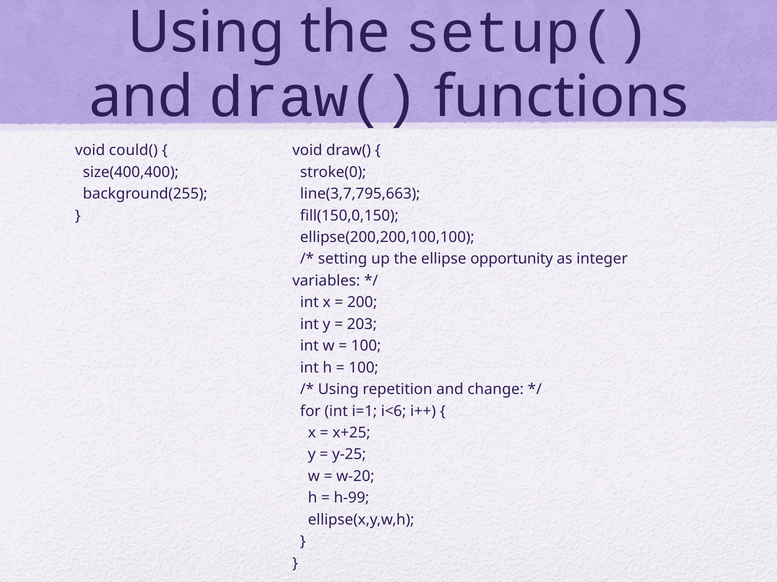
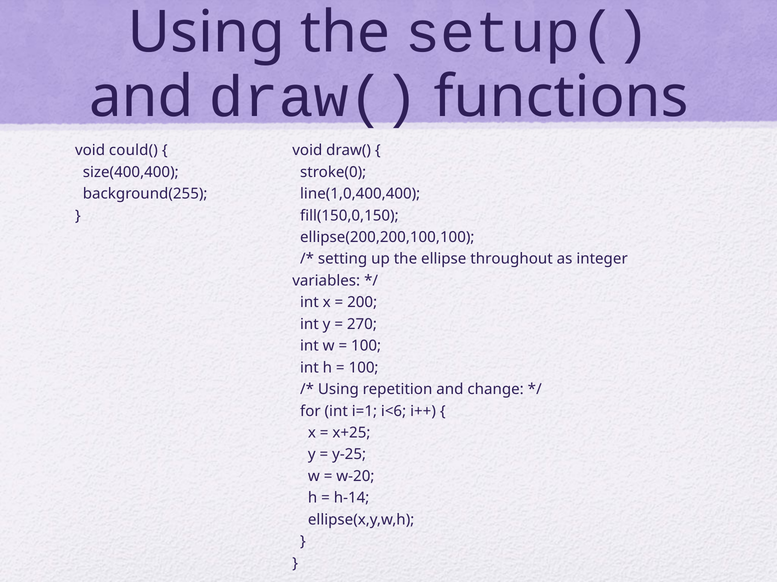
line(3,7,795,663: line(3,7,795,663 -> line(1,0,400,400
opportunity: opportunity -> throughout
203: 203 -> 270
h-99: h-99 -> h-14
